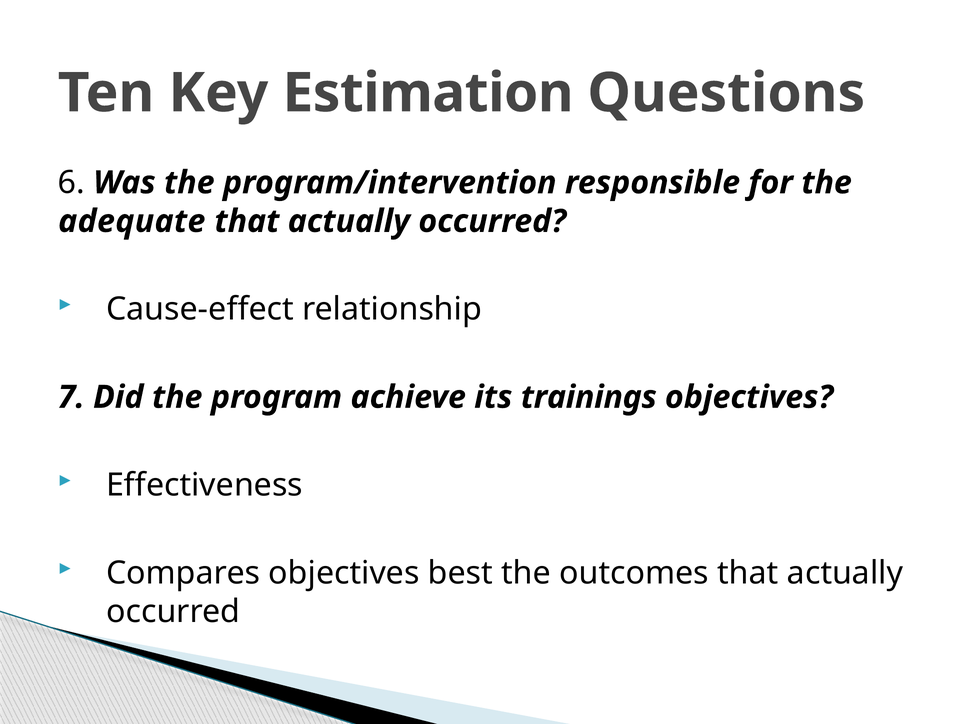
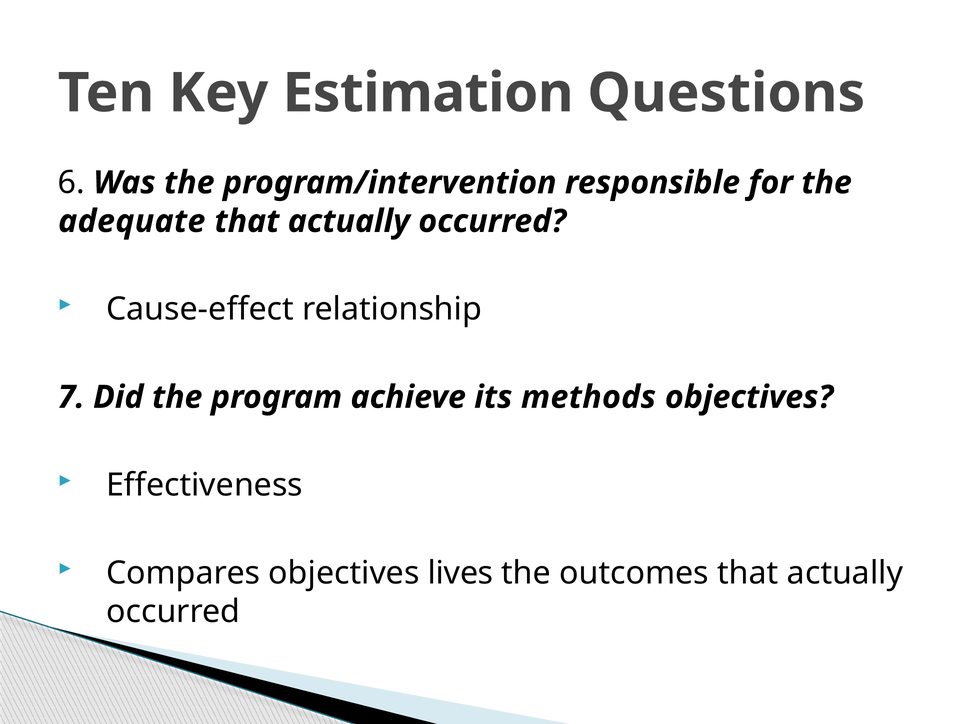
trainings: trainings -> methods
best: best -> lives
